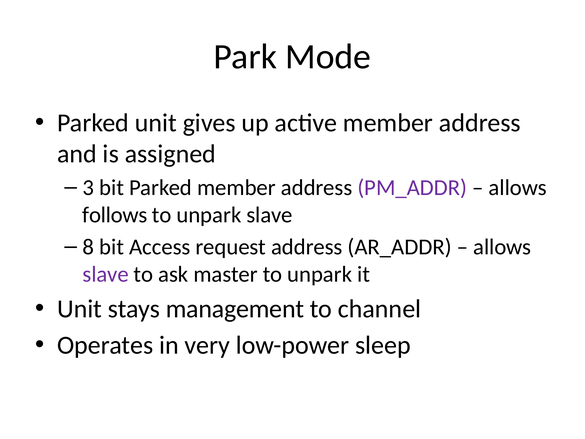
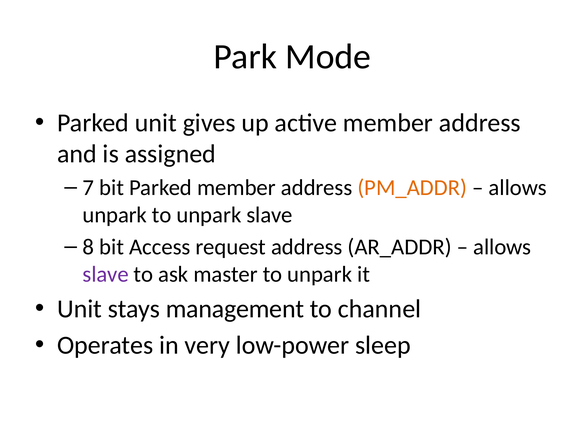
3: 3 -> 7
PM_ADDR colour: purple -> orange
follows at (115, 215): follows -> unpark
